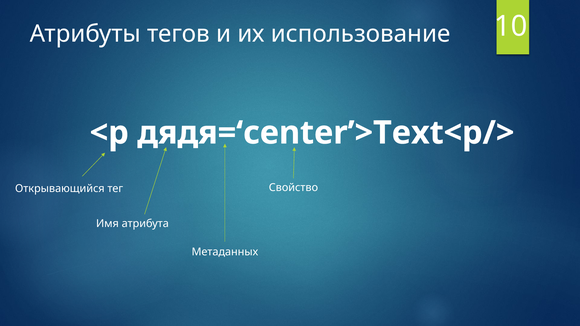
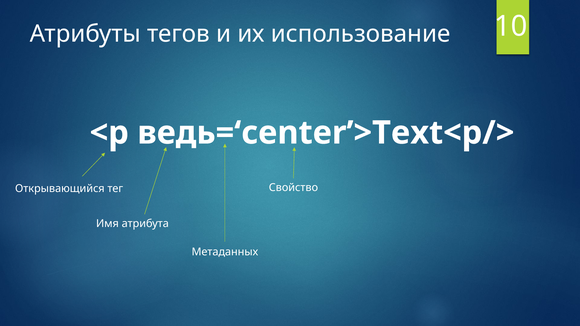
дядя=‘center’>Text<p/>: дядя=‘center’>Text<p/> -> ведь=‘center’>Text<p/>
